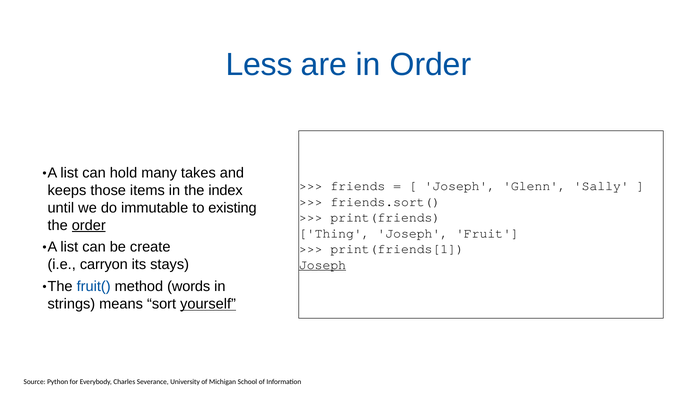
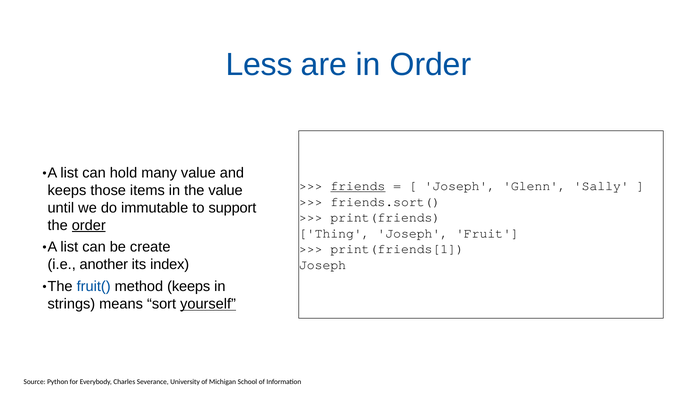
many takes: takes -> value
friends underline: none -> present
the index: index -> value
existing: existing -> support
carryon: carryon -> another
stays: stays -> index
Joseph at (323, 264) underline: present -> none
method words: words -> keeps
